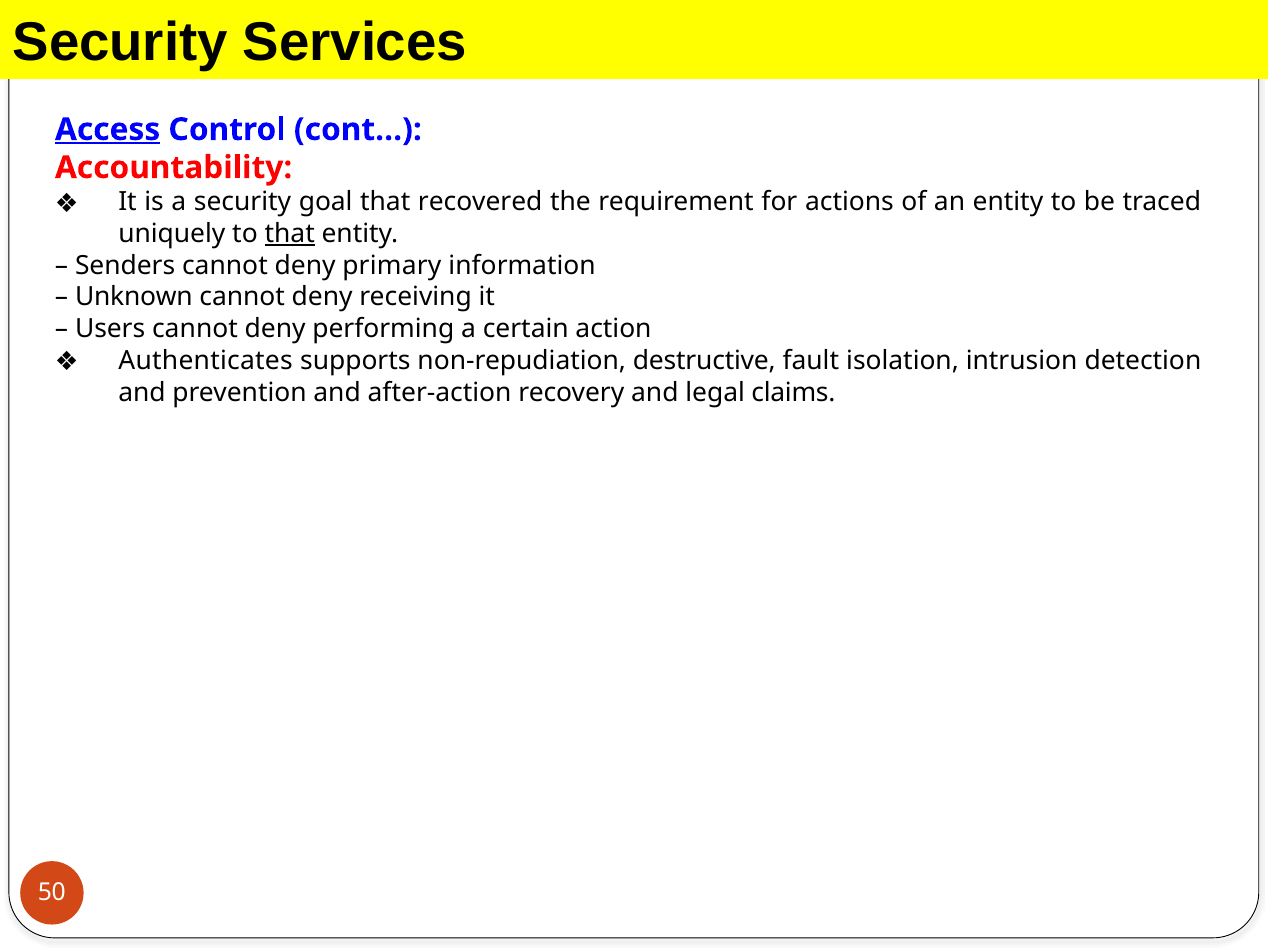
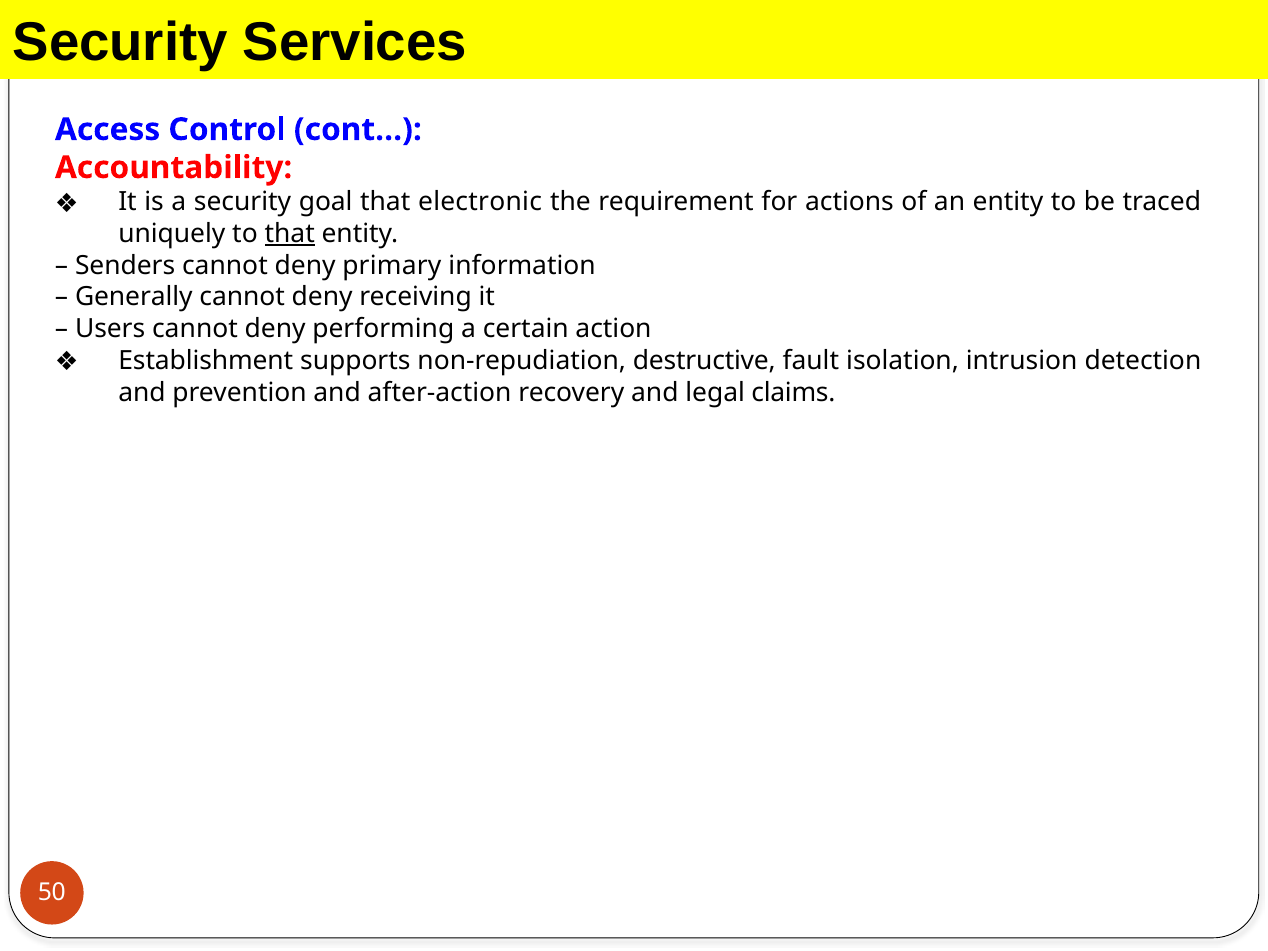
Access underline: present -> none
recovered: recovered -> electronic
Unknown: Unknown -> Generally
Authenticates: Authenticates -> Establishment
